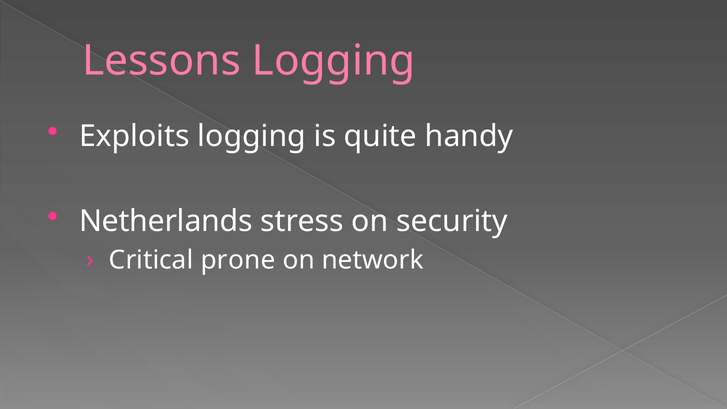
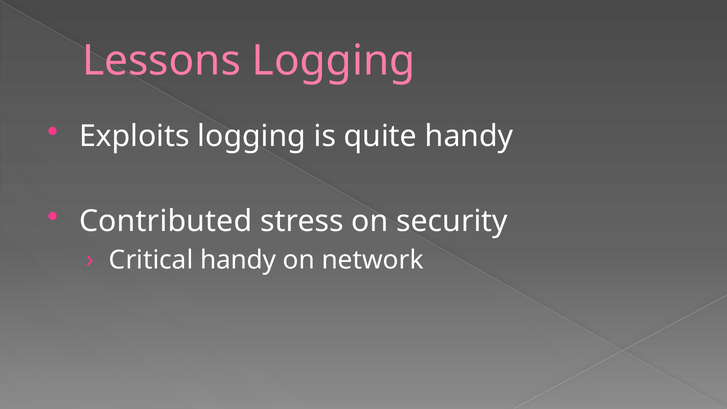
Netherlands: Netherlands -> Contributed
Critical prone: prone -> handy
